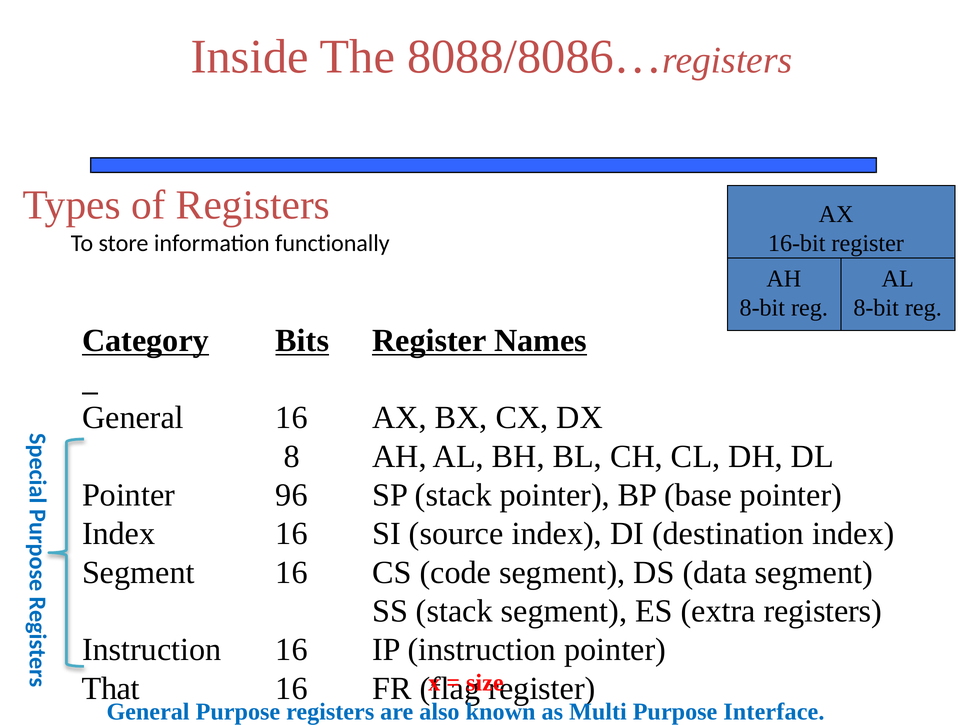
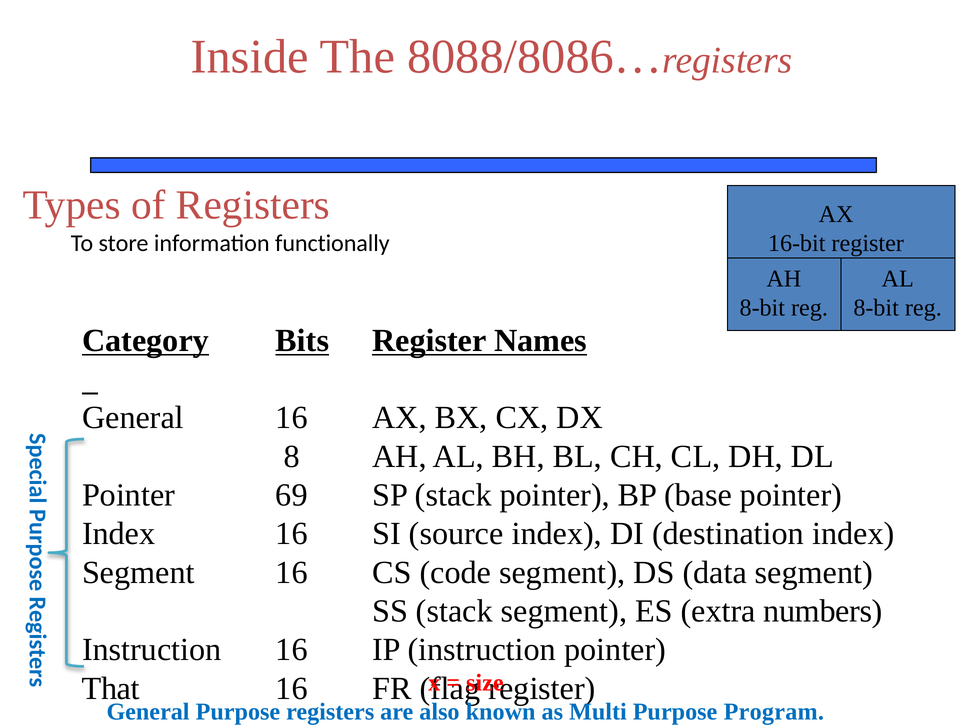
96: 96 -> 69
extra registers: registers -> numbers
Interface: Interface -> Program
